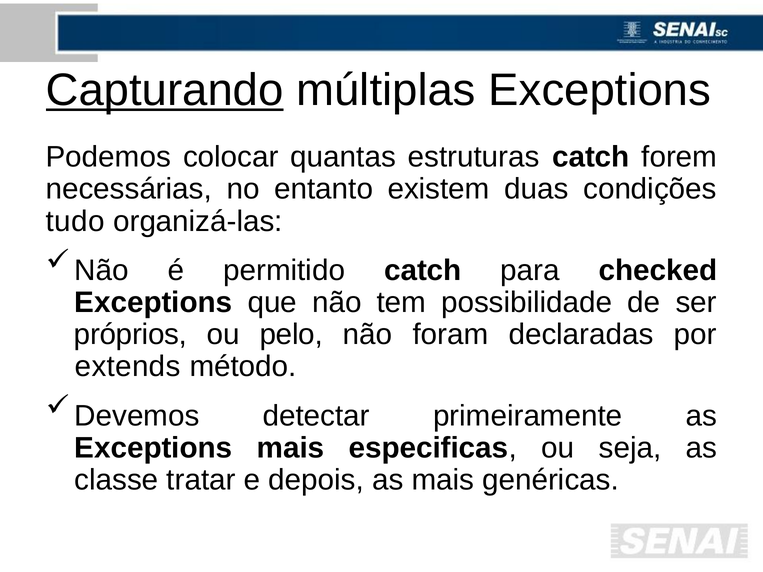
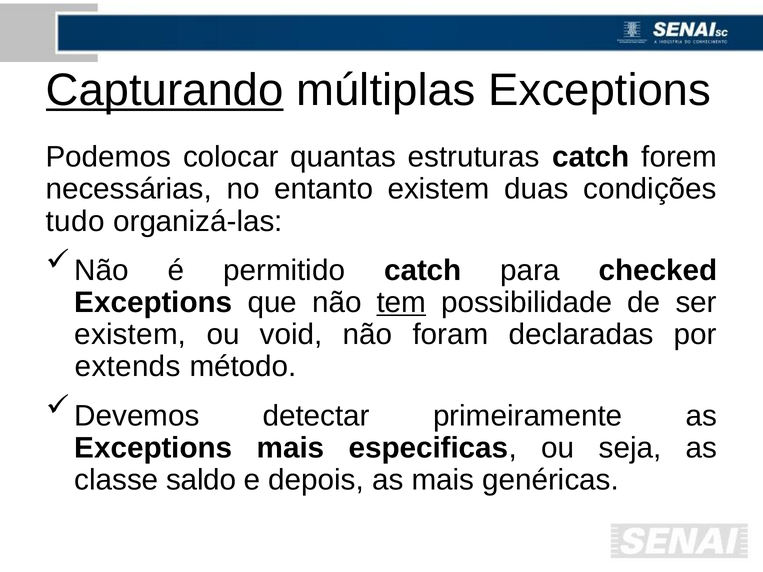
tem underline: none -> present
próprios at (131, 335): próprios -> existem
pelo: pelo -> void
tratar: tratar -> saldo
